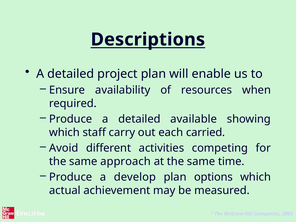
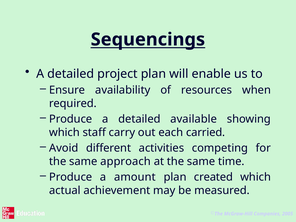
Descriptions: Descriptions -> Sequencings
develop: develop -> amount
options: options -> created
